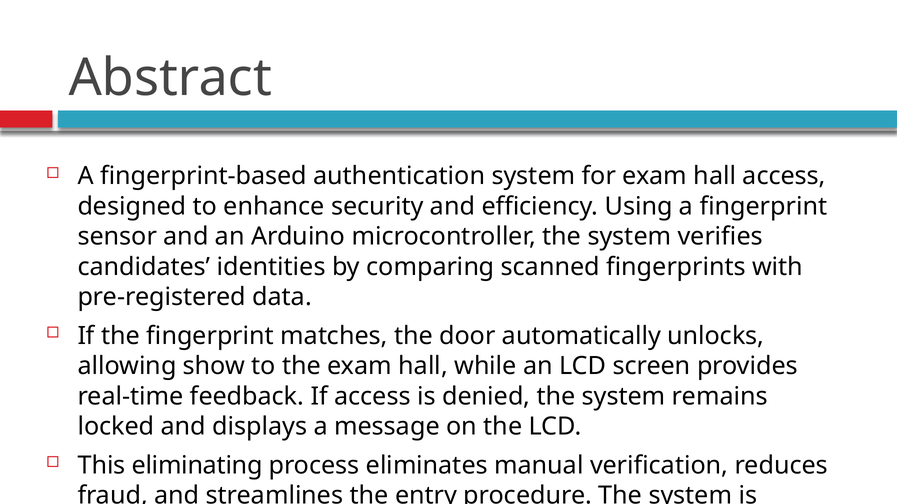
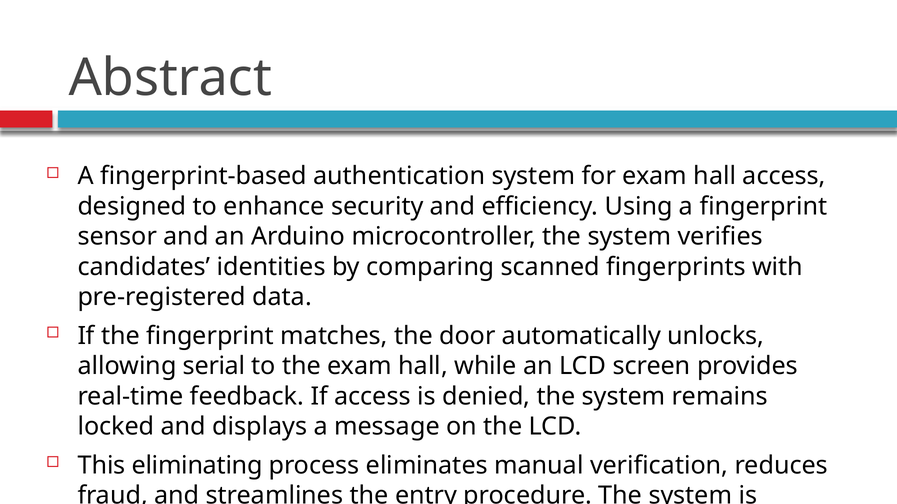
show: show -> serial
